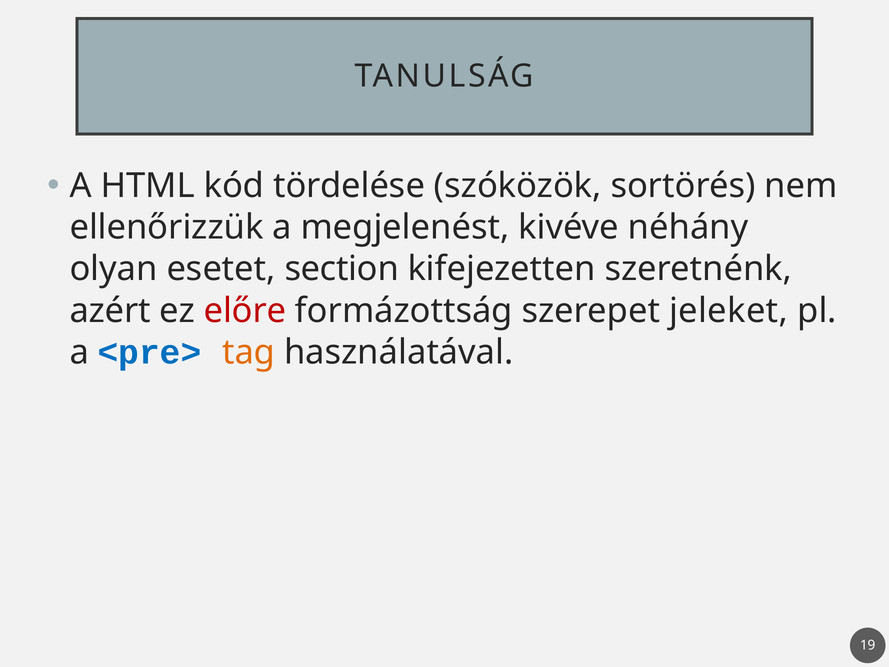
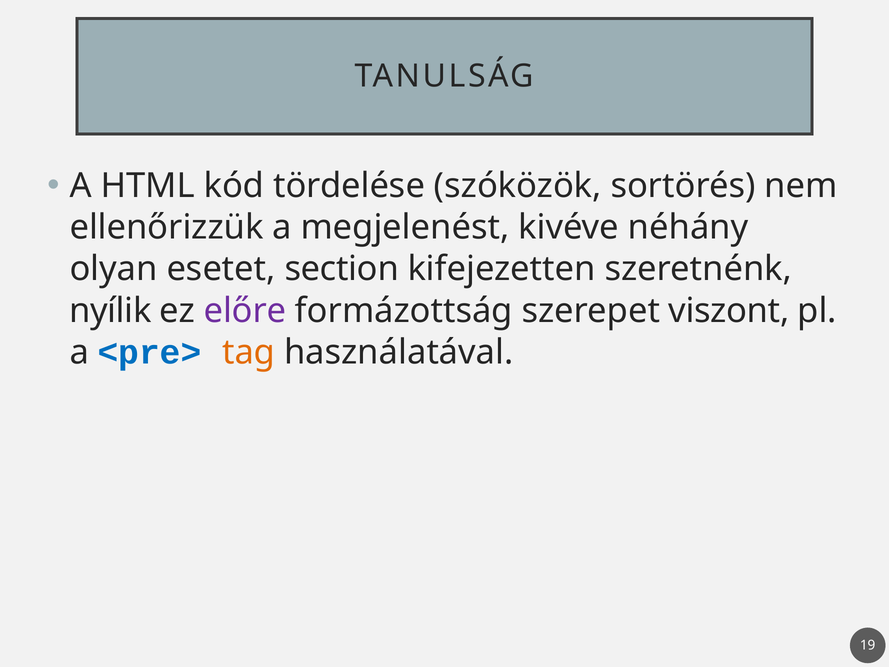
azért: azért -> nyílik
előre colour: red -> purple
jeleket: jeleket -> viszont
